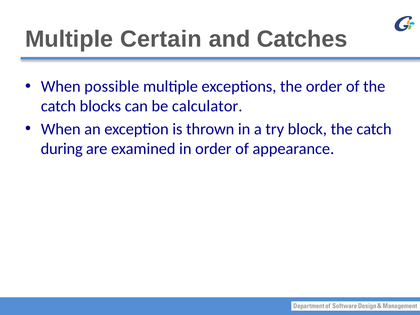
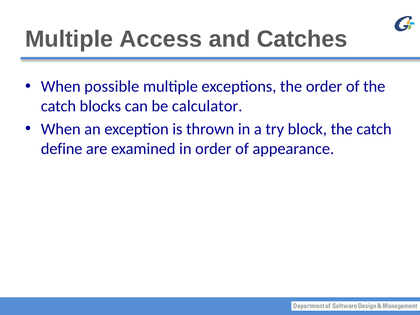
Certain: Certain -> Access
during: during -> define
